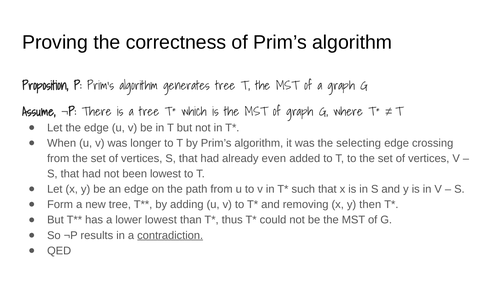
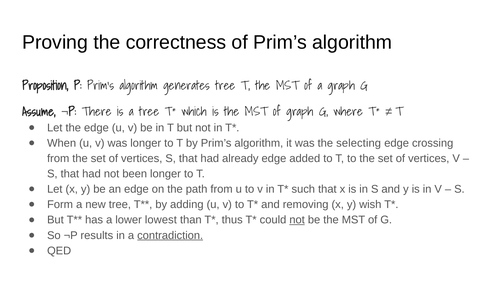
already even: even -> edge
been lowest: lowest -> longer
then: then -> wish
not at (297, 220) underline: none -> present
